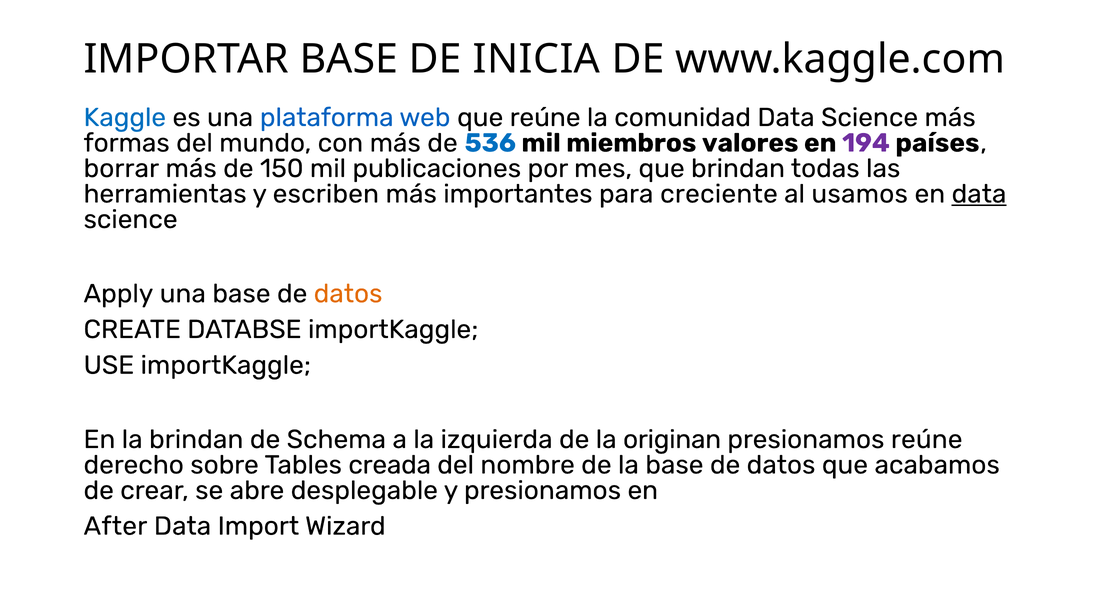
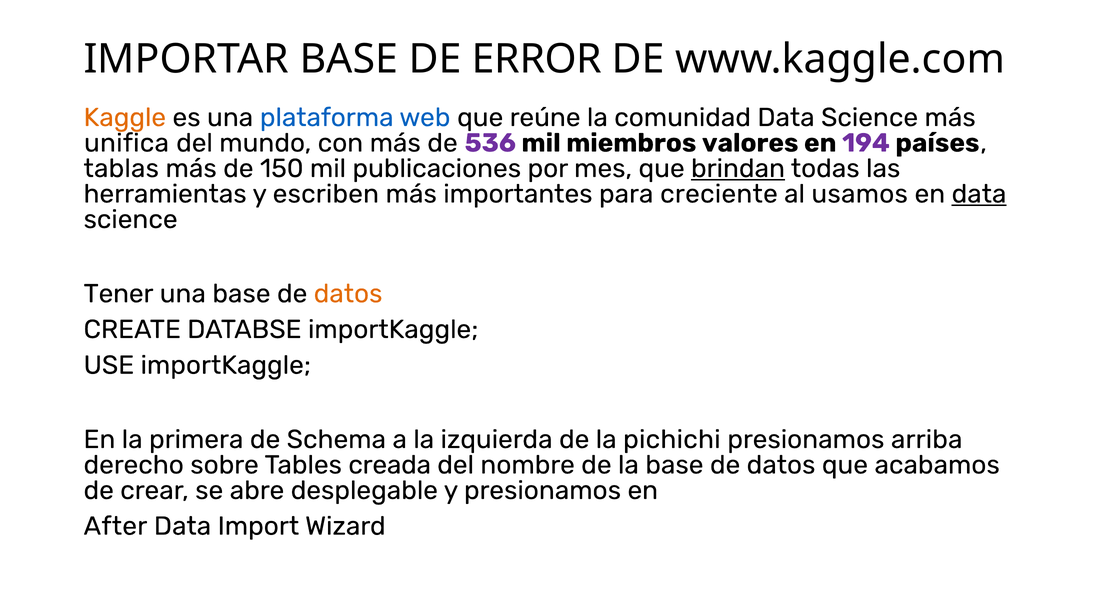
INICIA: INICIA -> ERROR
Kaggle colour: blue -> orange
formas: formas -> unifica
536 colour: blue -> purple
borrar: borrar -> tablas
brindan at (738, 169) underline: none -> present
Apply: Apply -> Tener
la brindan: brindan -> primera
originan: originan -> pichichi
presionamos reúne: reúne -> arriba
